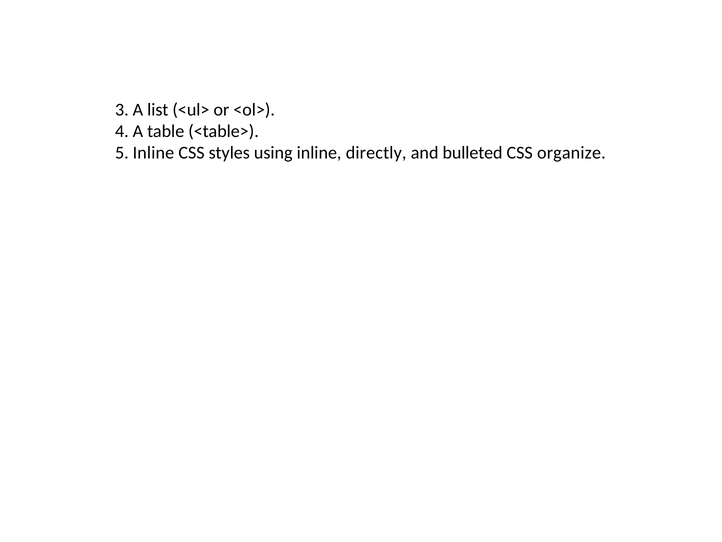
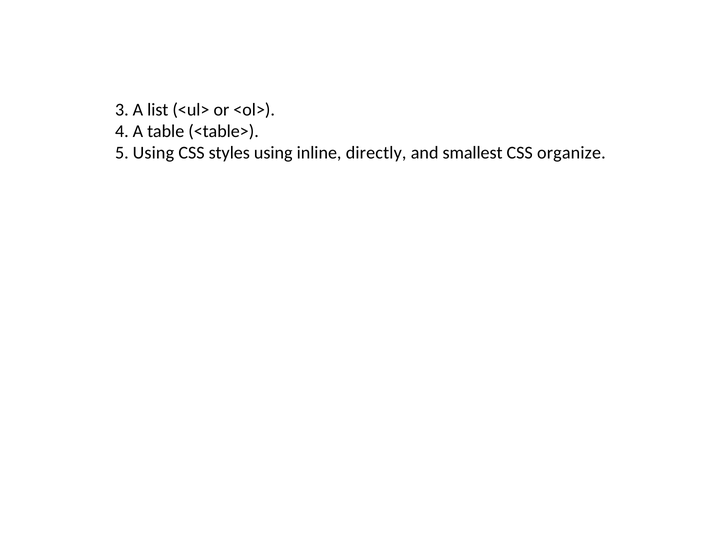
5 Inline: Inline -> Using
bulleted: bulleted -> smallest
